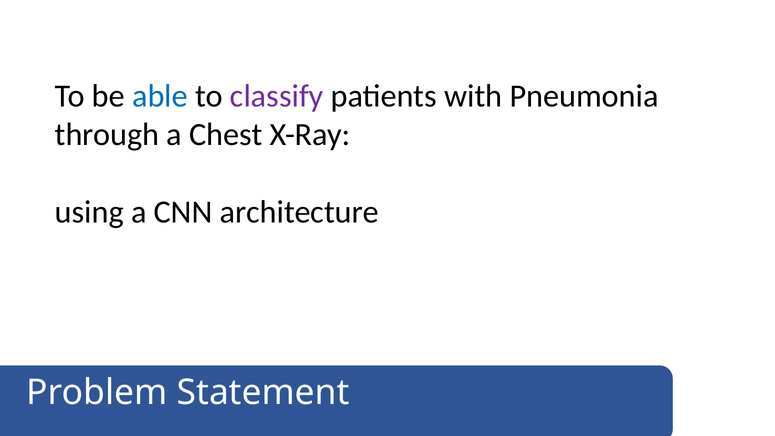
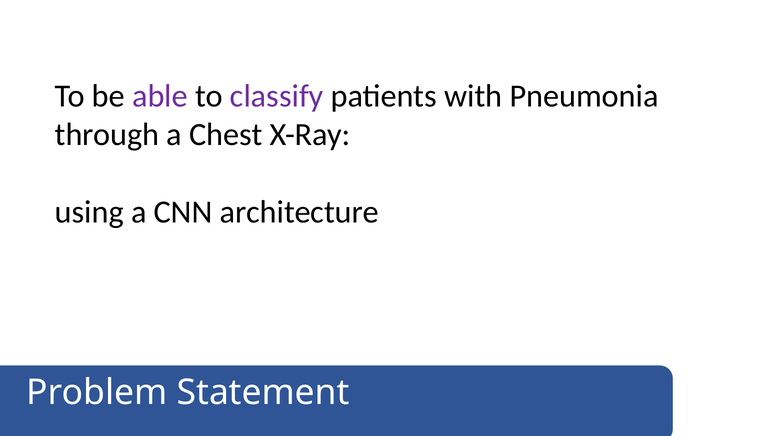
able colour: blue -> purple
